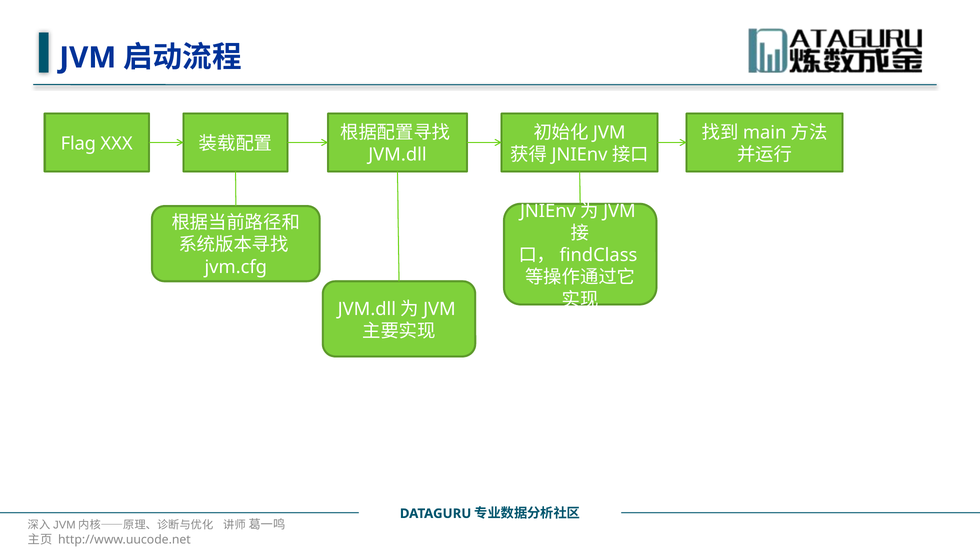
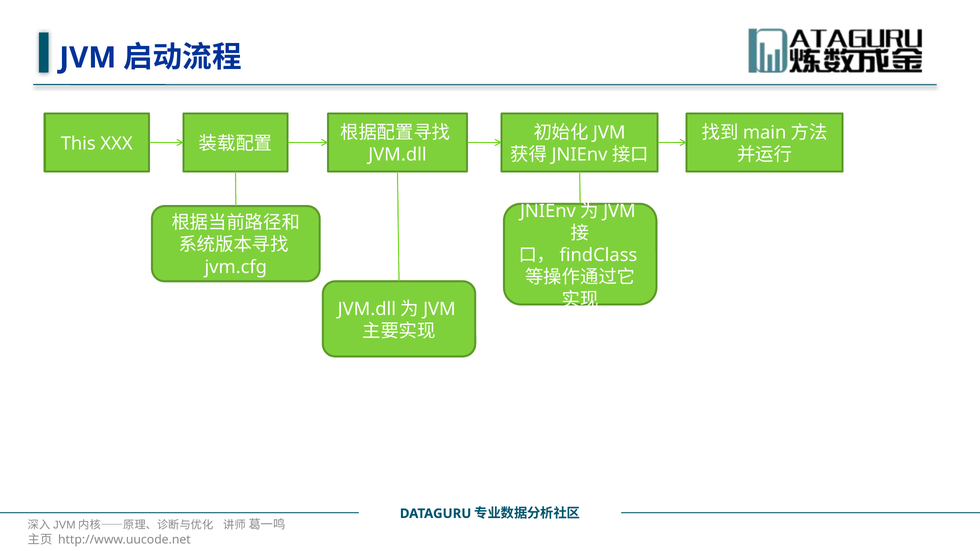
Flag: Flag -> This
